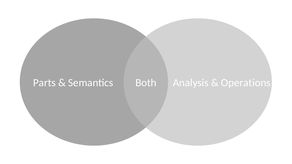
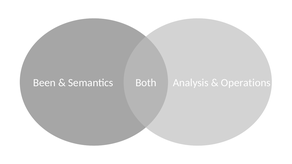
Parts: Parts -> Been
